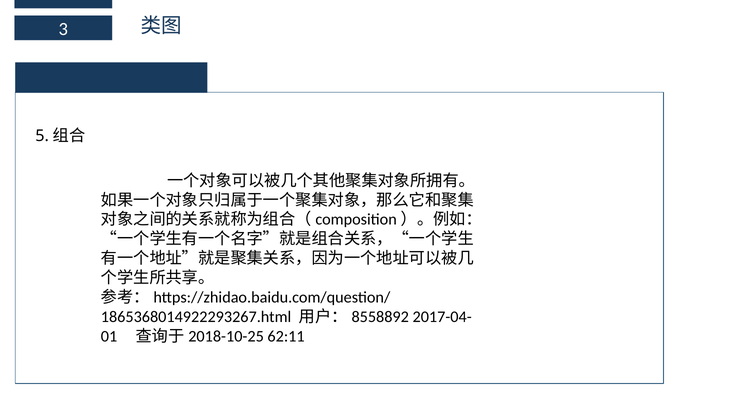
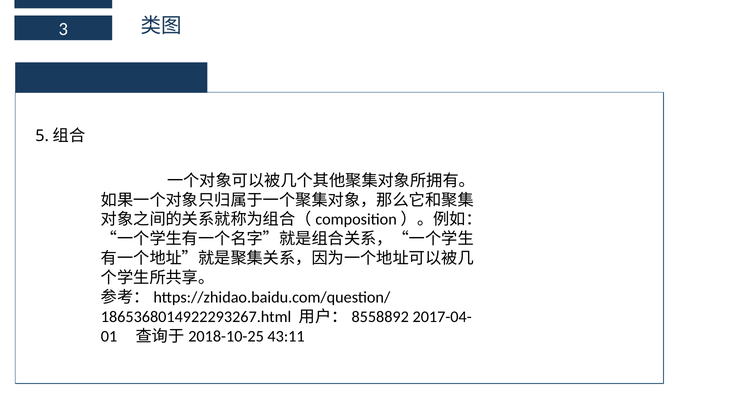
62:11: 62:11 -> 43:11
